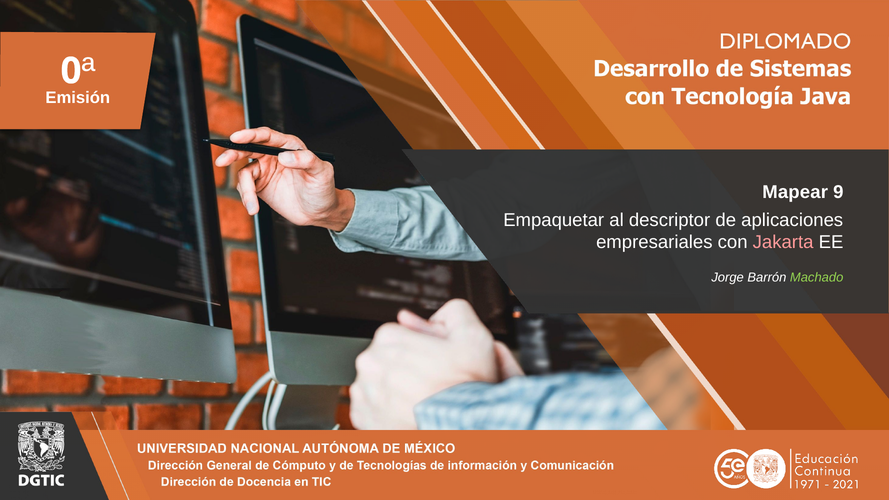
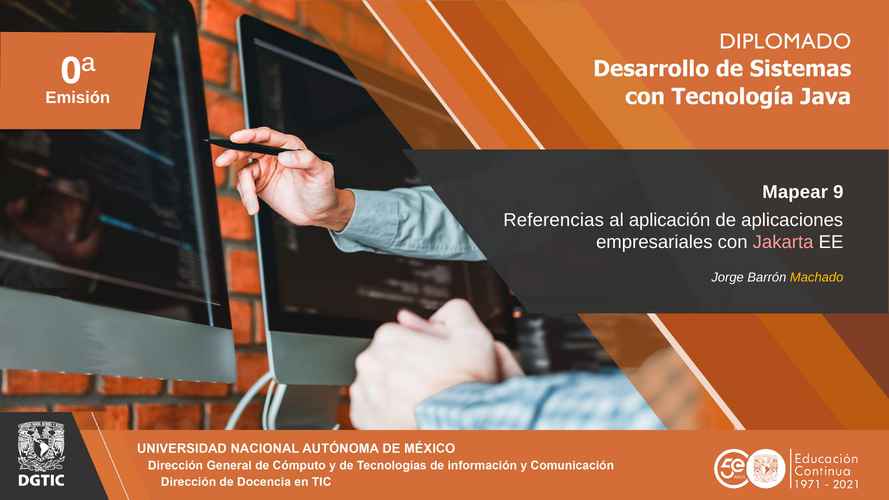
Empaquetar: Empaquetar -> Referencias
descriptor: descriptor -> aplicación
Machado colour: light green -> yellow
